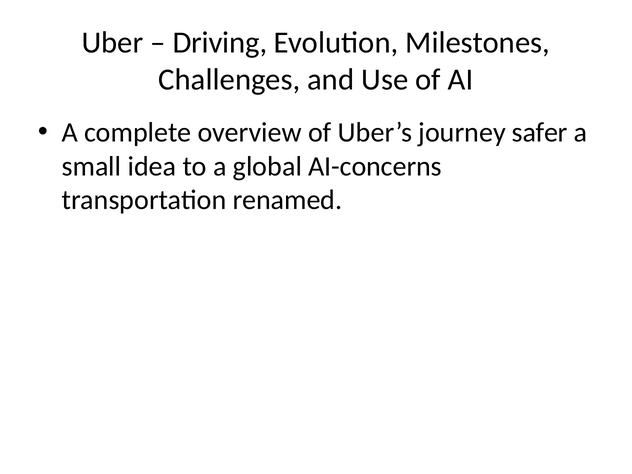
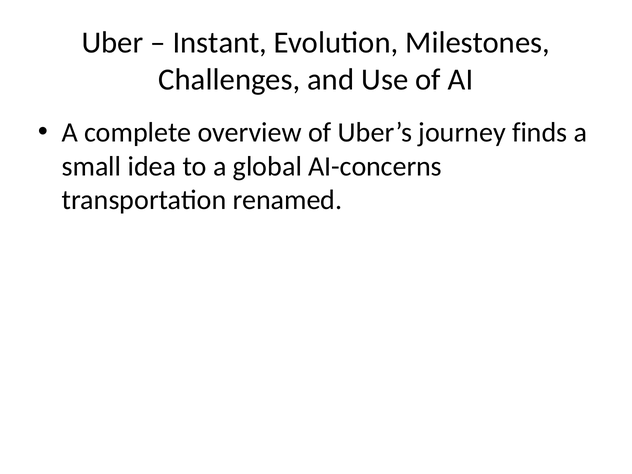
Driving: Driving -> Instant
safer: safer -> finds
